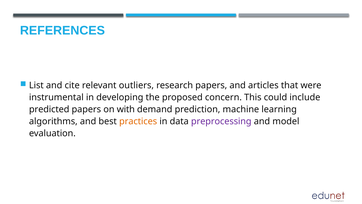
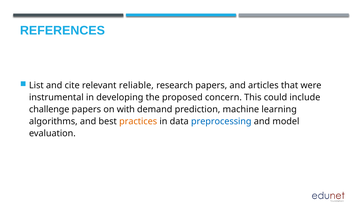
outliers: outliers -> reliable
predicted: predicted -> challenge
preprocessing colour: purple -> blue
